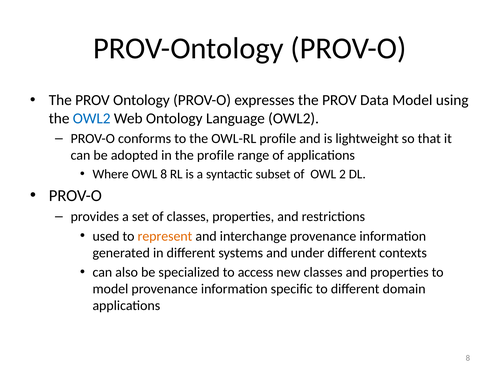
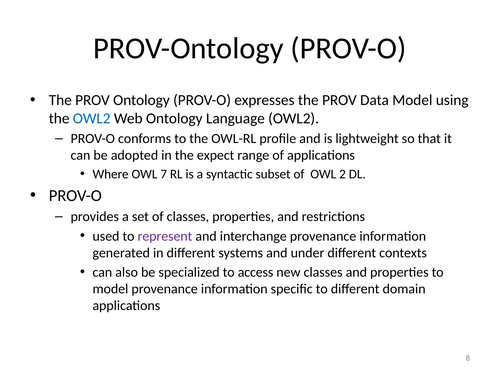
the profile: profile -> expect
OWL 8: 8 -> 7
represent colour: orange -> purple
